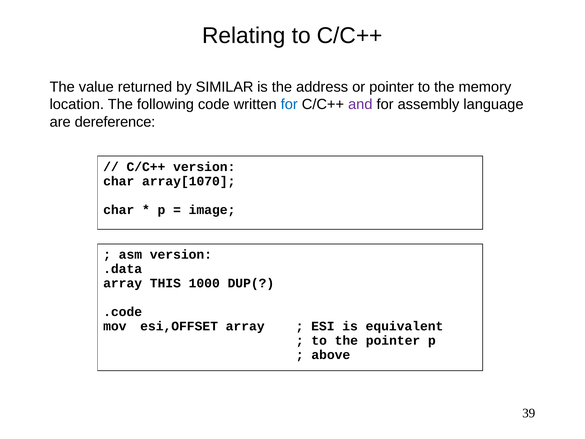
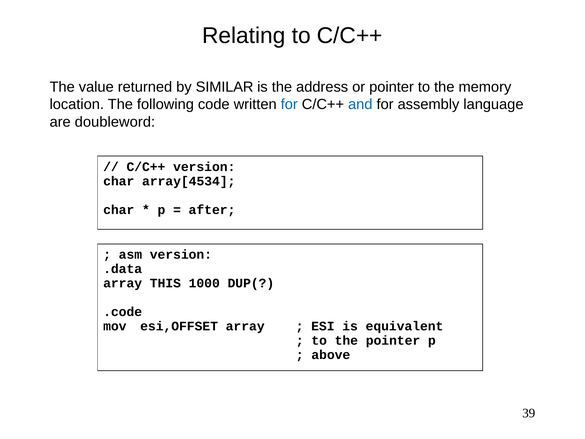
and colour: purple -> blue
dereference: dereference -> doubleword
array[1070: array[1070 -> array[4534
image: image -> after
